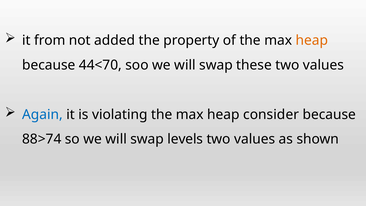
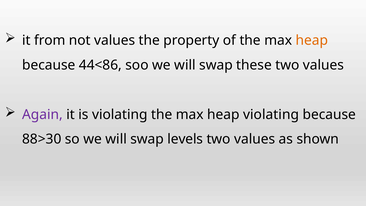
not added: added -> values
44<70: 44<70 -> 44<86
Again colour: blue -> purple
heap consider: consider -> violating
88>74: 88>74 -> 88>30
